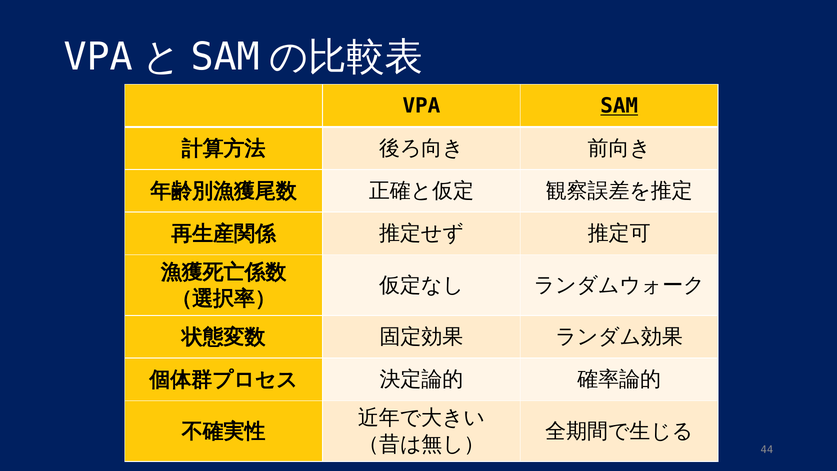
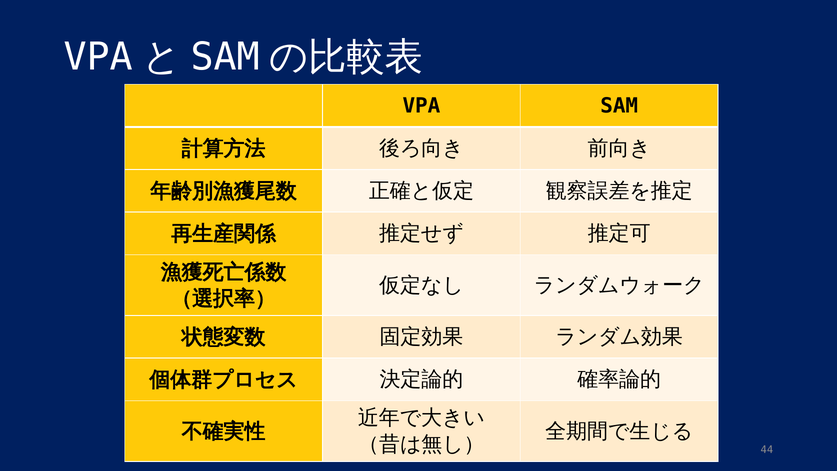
SAM at (619, 106) underline: present -> none
